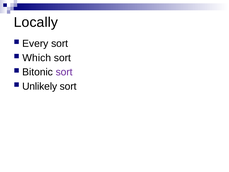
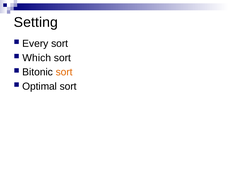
Locally: Locally -> Setting
sort at (64, 72) colour: purple -> orange
Unlikely: Unlikely -> Optimal
